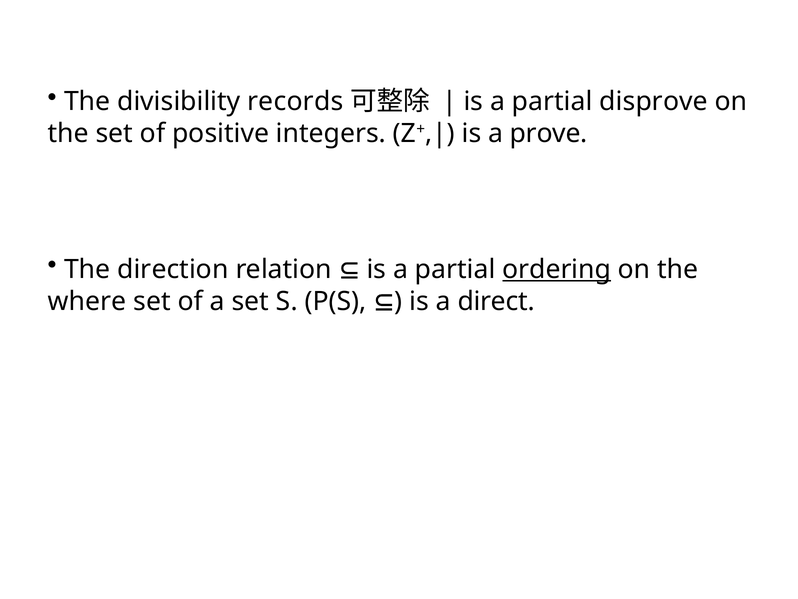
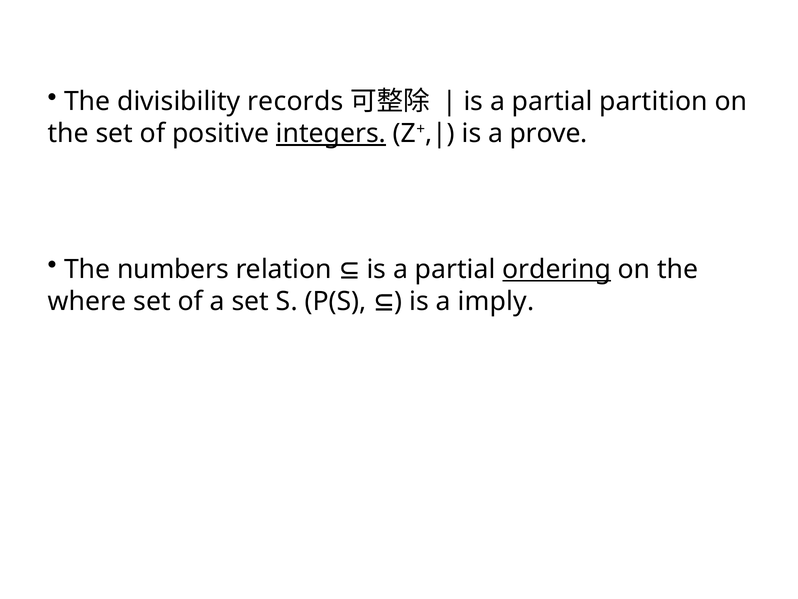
disprove: disprove -> partition
integers underline: none -> present
direction: direction -> numbers
direct: direct -> imply
